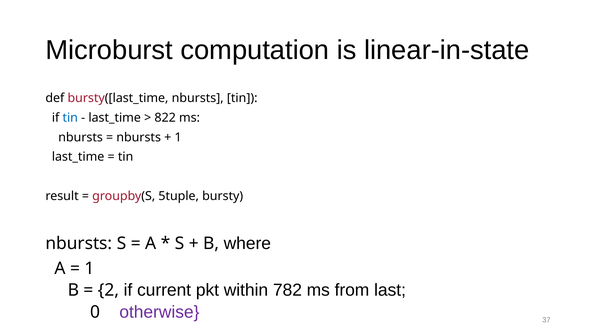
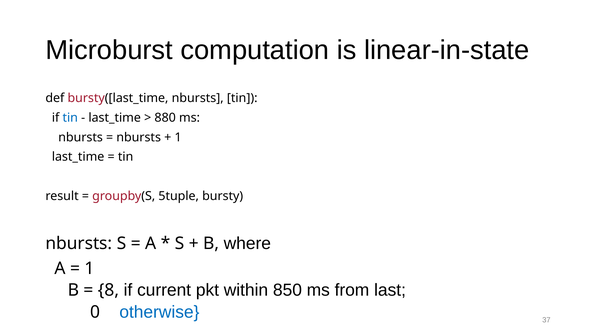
822: 822 -> 880
2: 2 -> 8
782: 782 -> 850
otherwise colour: purple -> blue
